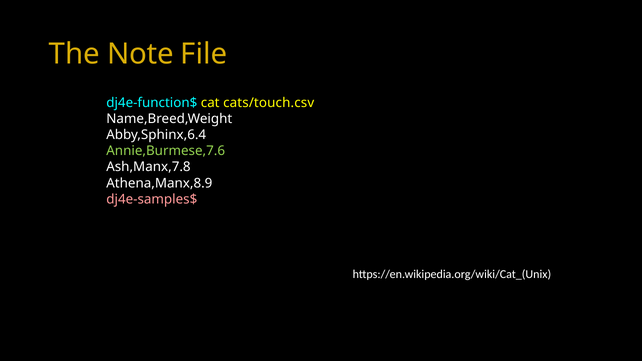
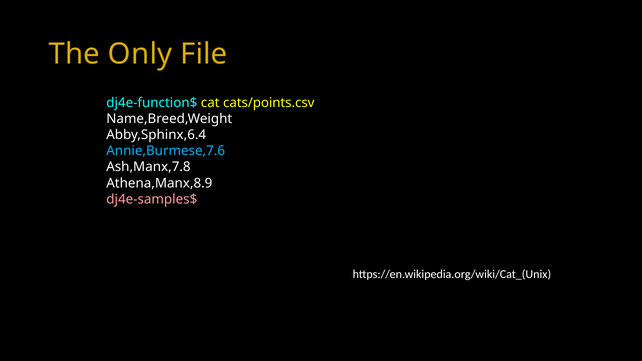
Note: Note -> Only
cats/touch.csv: cats/touch.csv -> cats/points.csv
Annie,Burmese,7.6 colour: light green -> light blue
